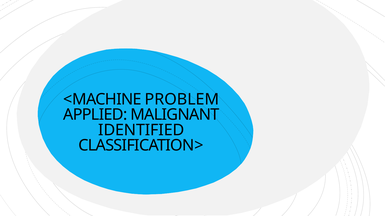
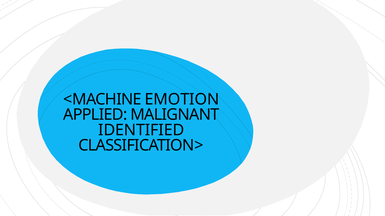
PROBLEM: PROBLEM -> EMOTION
